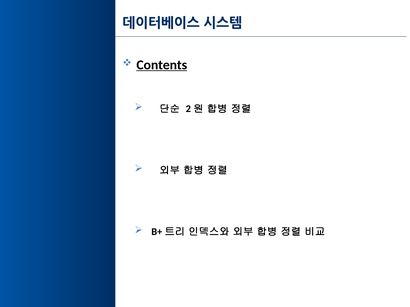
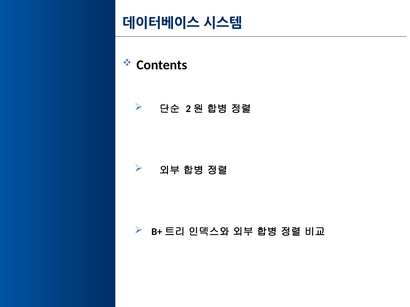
Contents underline: present -> none
